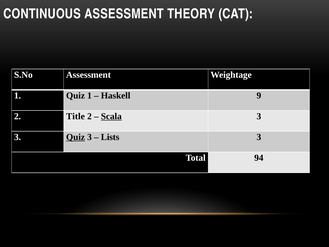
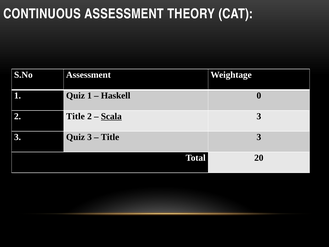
9: 9 -> 0
Quiz at (76, 137) underline: present -> none
Lists at (110, 137): Lists -> Title
94: 94 -> 20
